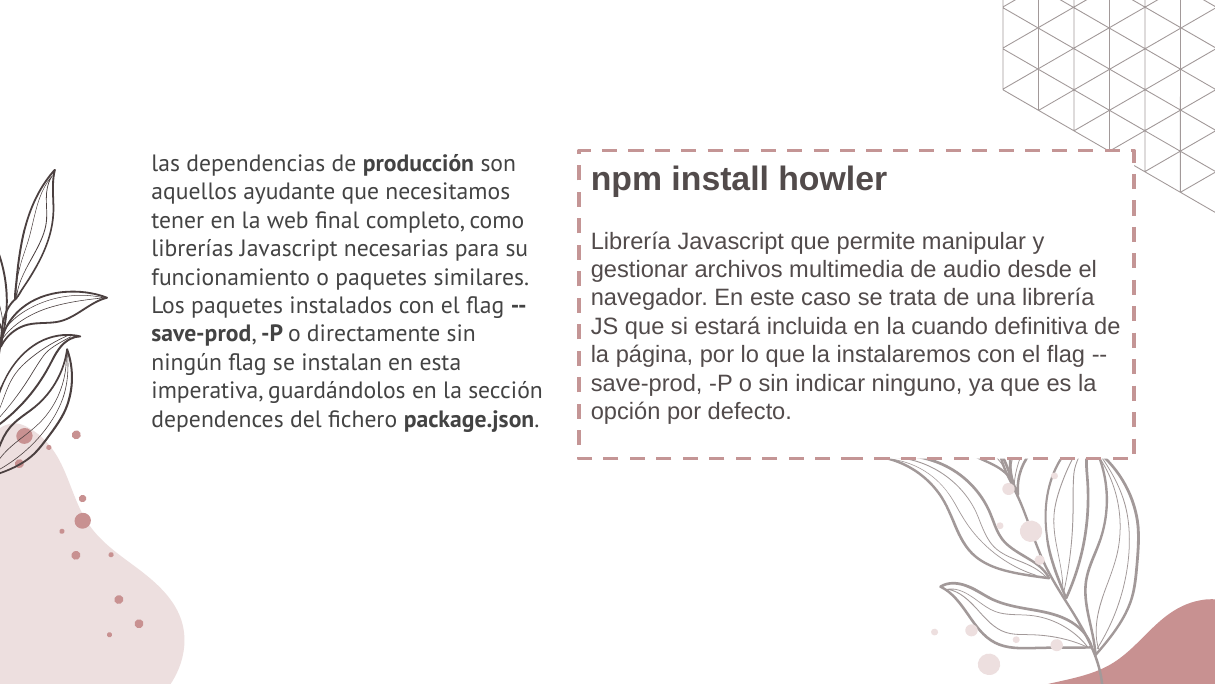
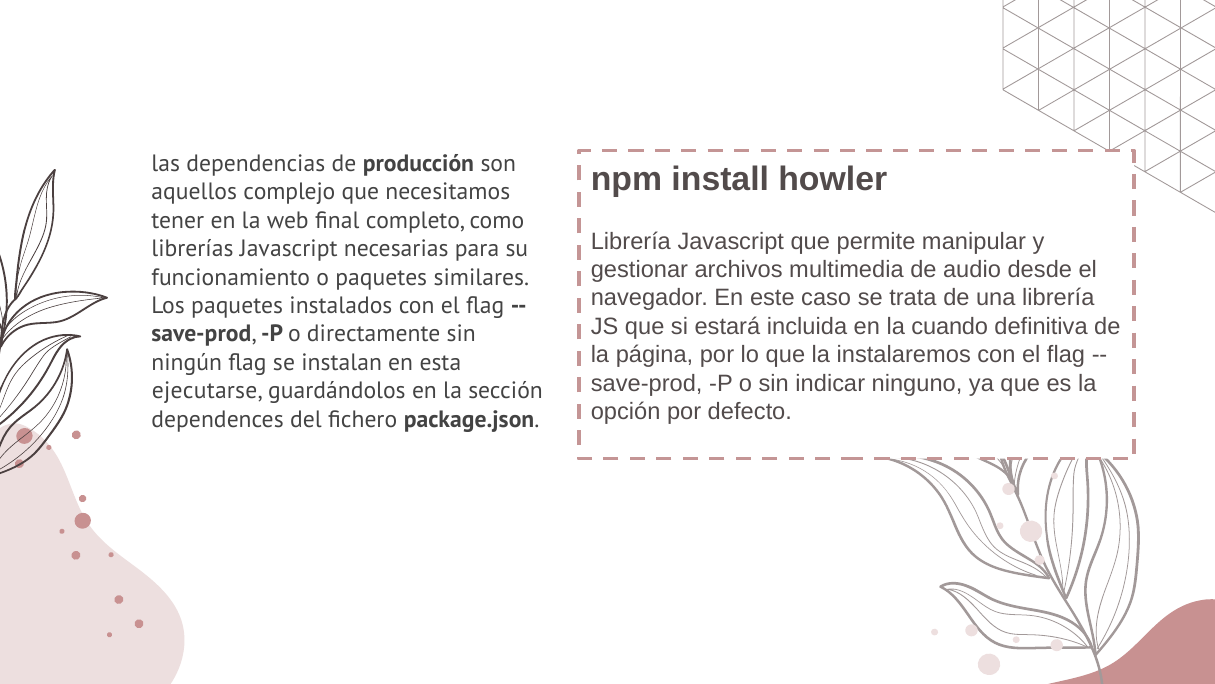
ayudante: ayudante -> complejo
imperativa: imperativa -> ejecutarse
